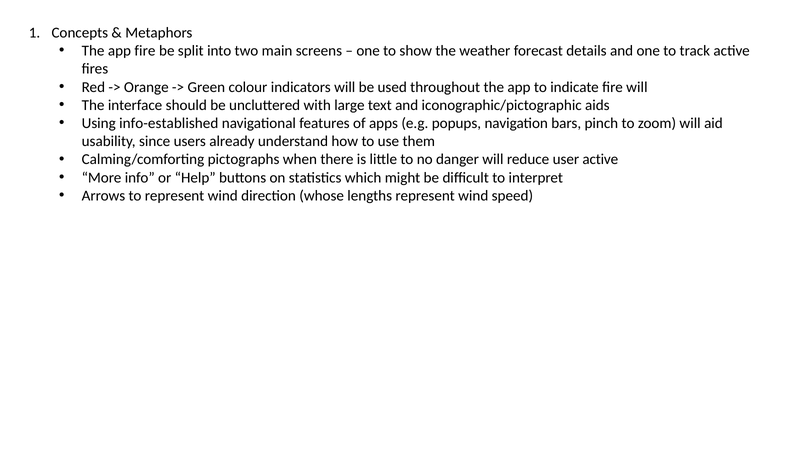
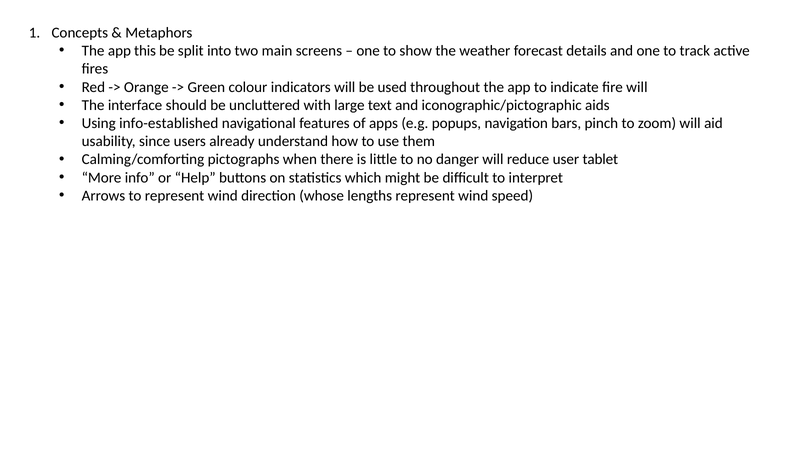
app fire: fire -> this
user active: active -> tablet
